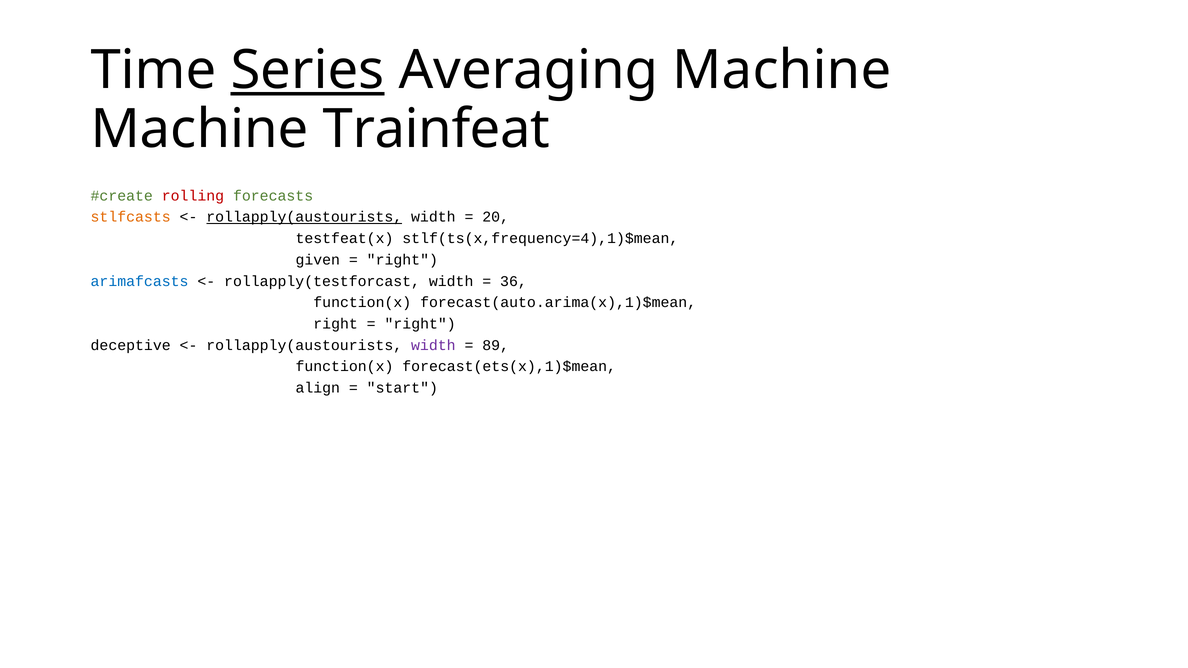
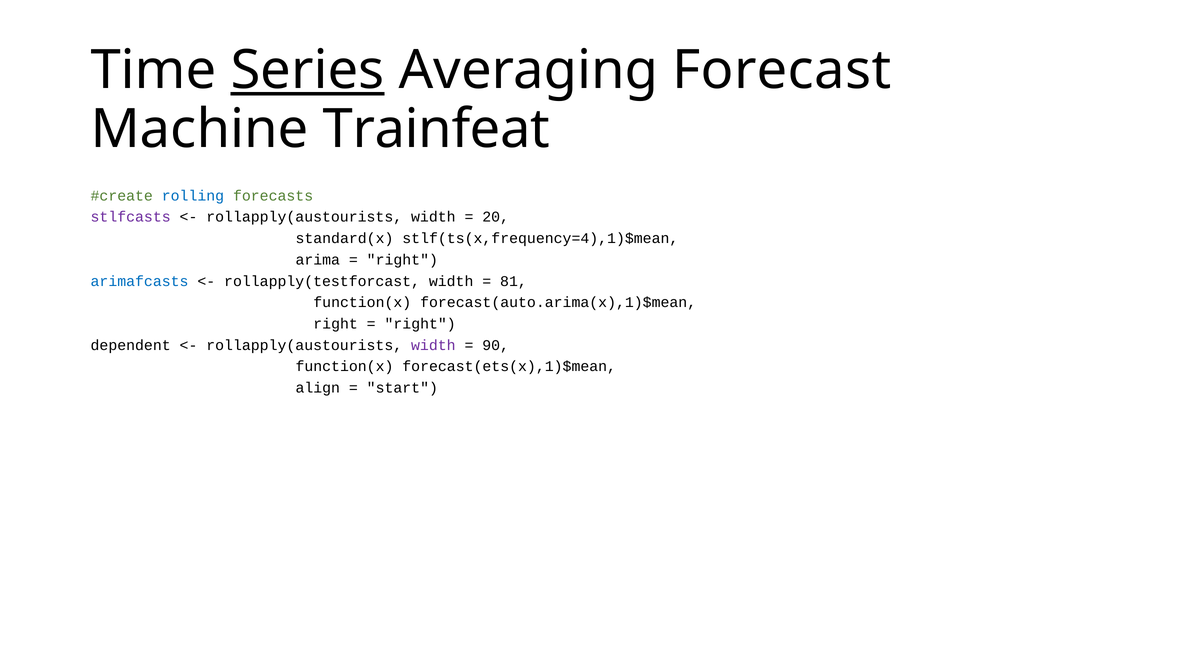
Averaging Machine: Machine -> Forecast
rolling colour: red -> blue
stlfcasts colour: orange -> purple
rollapply(austourists at (304, 217) underline: present -> none
testfeat(x: testfeat(x -> standard(x
given: given -> arima
36: 36 -> 81
deceptive: deceptive -> dependent
89: 89 -> 90
